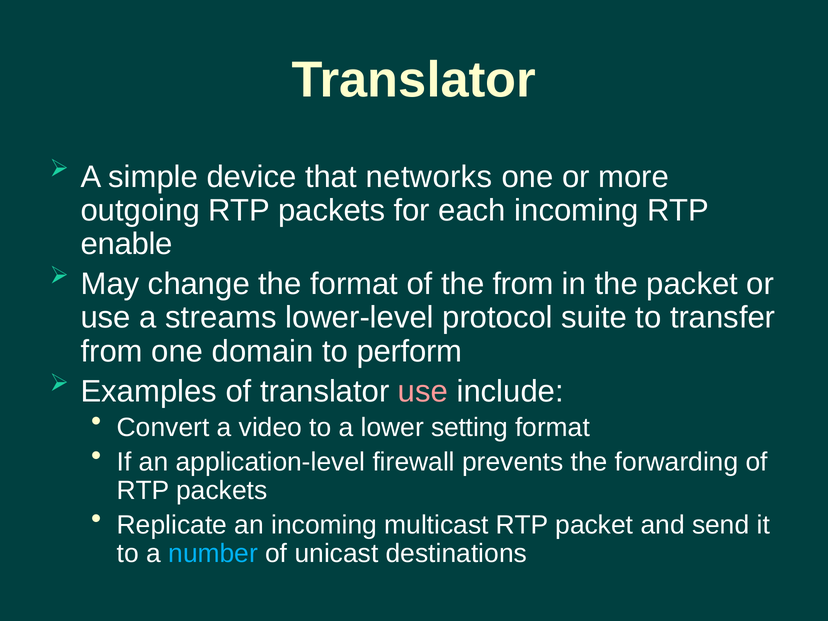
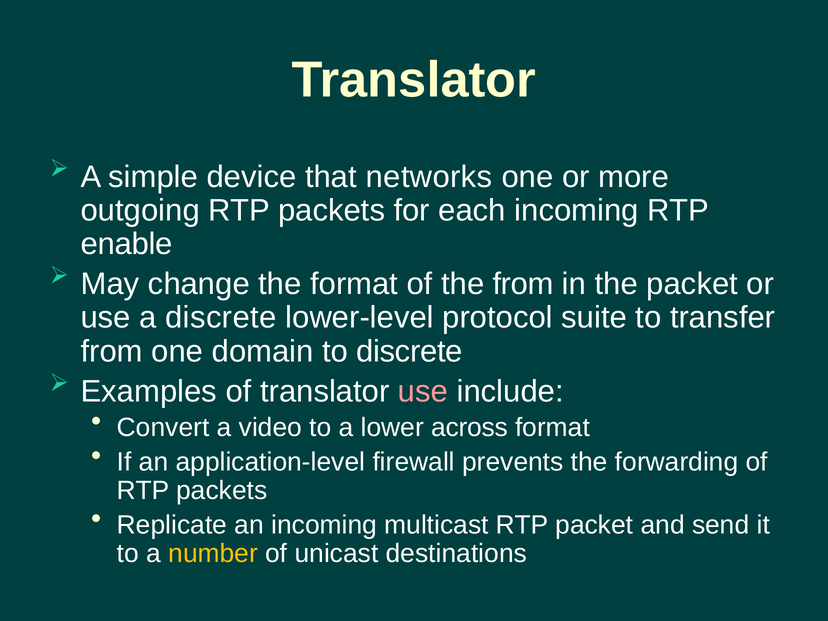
a streams: streams -> discrete
to perform: perform -> discrete
setting: setting -> across
number colour: light blue -> yellow
